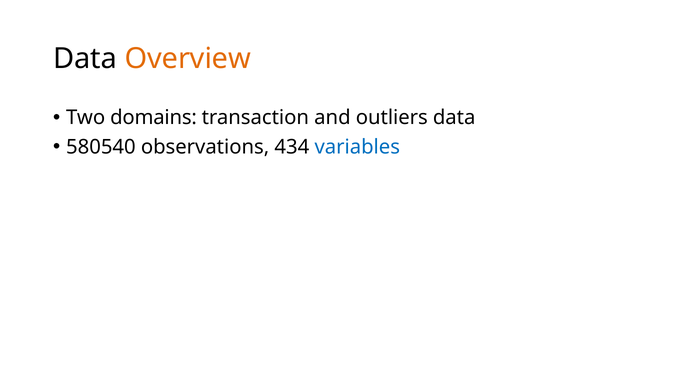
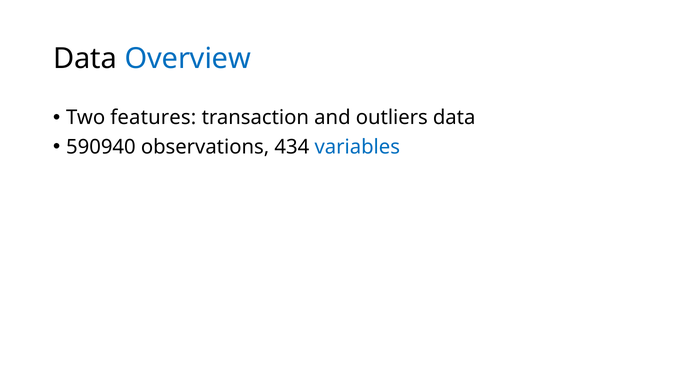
Overview colour: orange -> blue
domains: domains -> features
580540: 580540 -> 590940
